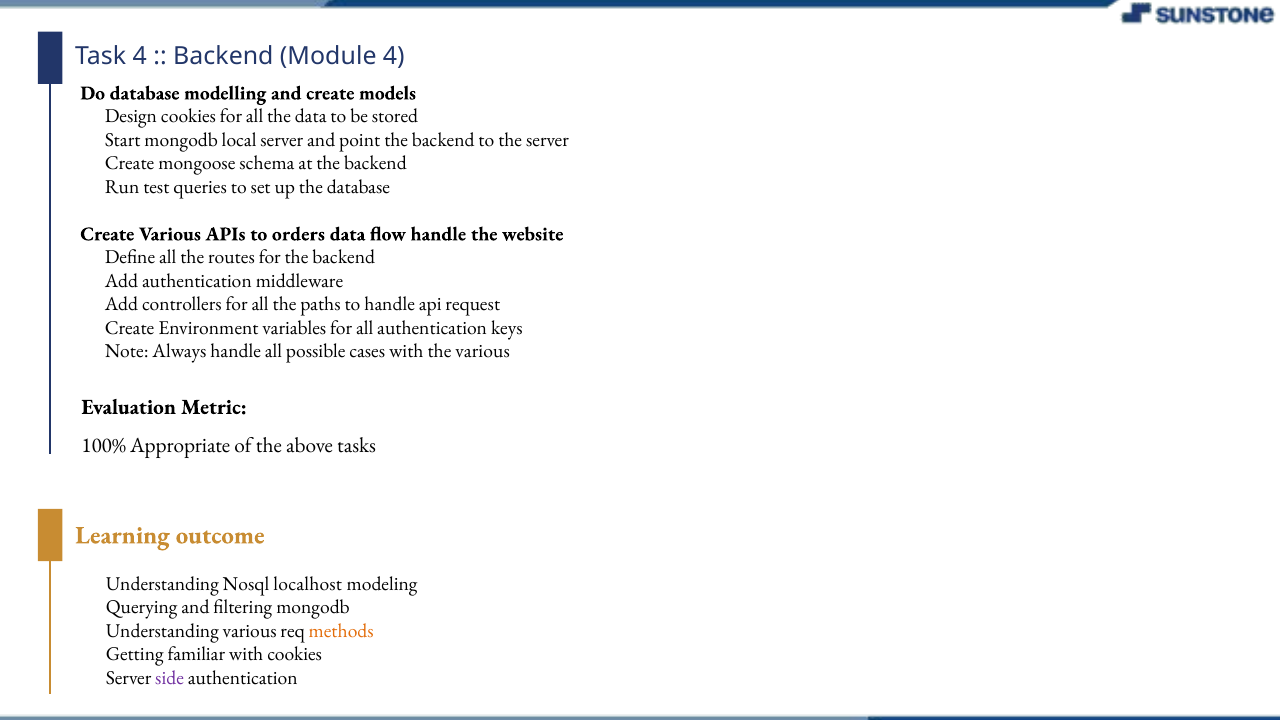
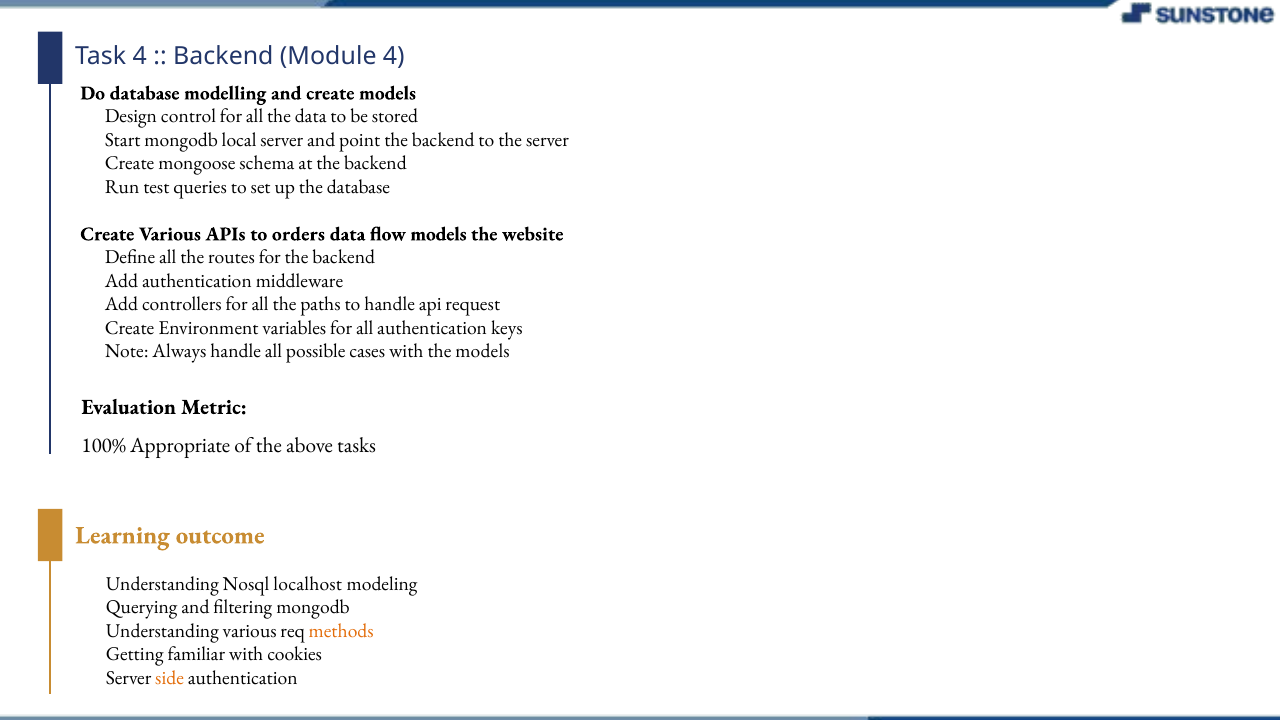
Design cookies: cookies -> control
flow handle: handle -> models
the various: various -> models
side colour: purple -> orange
